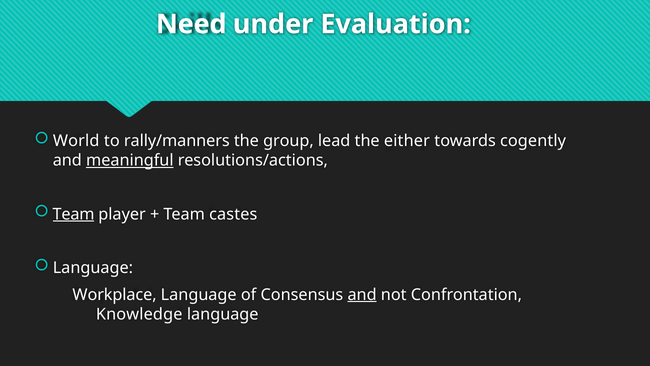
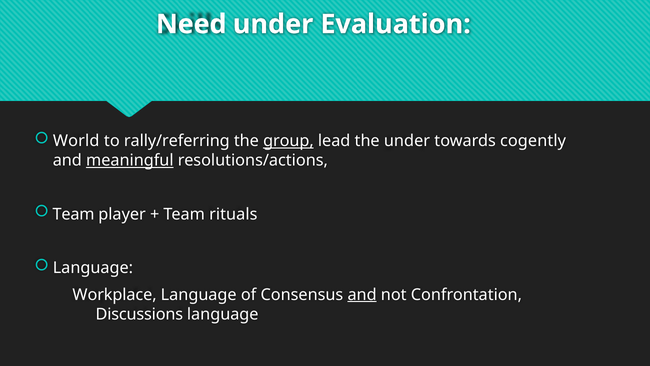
rally/manners: rally/manners -> rally/referring
group underline: none -> present
the either: either -> under
Team at (74, 214) underline: present -> none
castes: castes -> rituals
Knowledge: Knowledge -> Discussions
